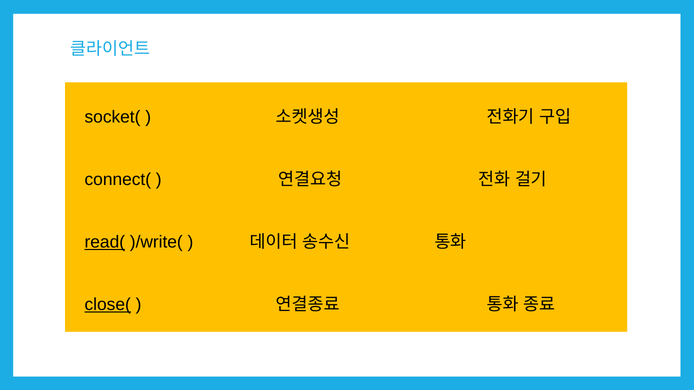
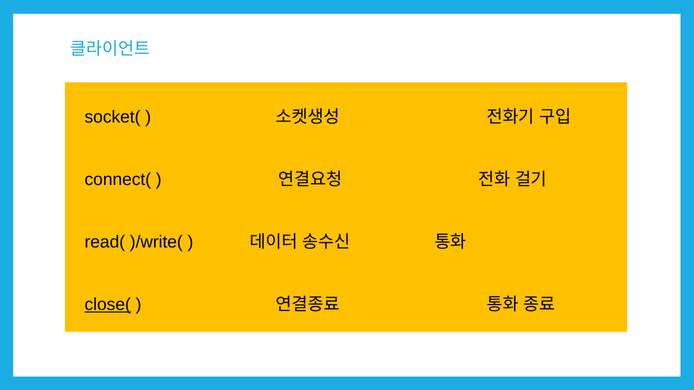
read( underline: present -> none
